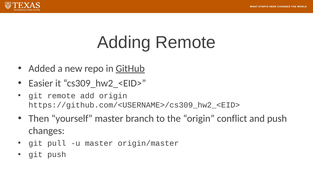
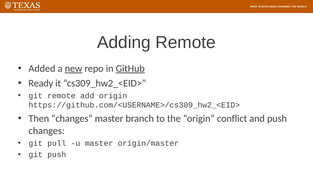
new underline: none -> present
Easier: Easier -> Ready
Then yourself: yourself -> changes
